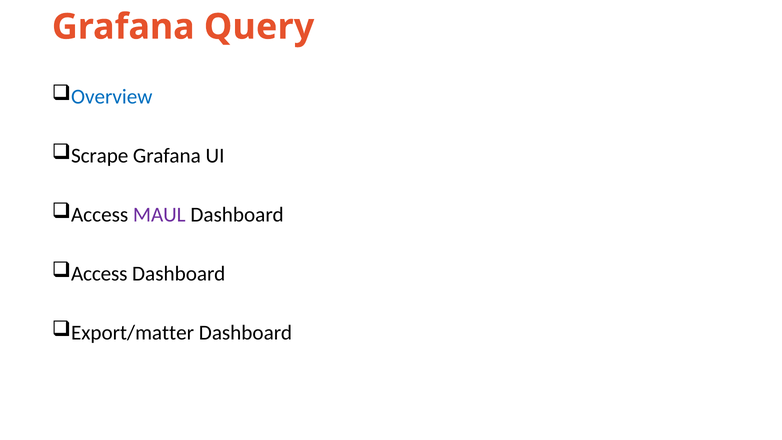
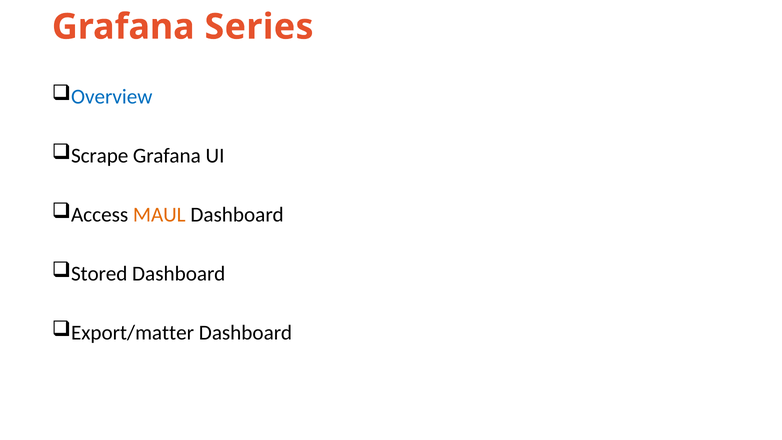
Query: Query -> Series
MAUL colour: purple -> orange
Access at (99, 273): Access -> Stored
